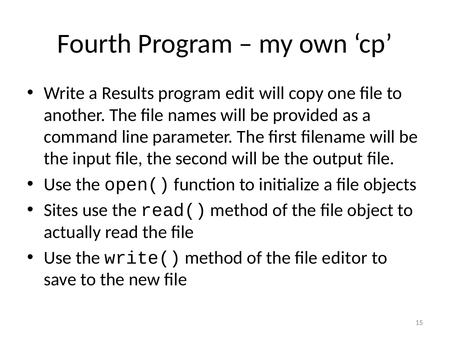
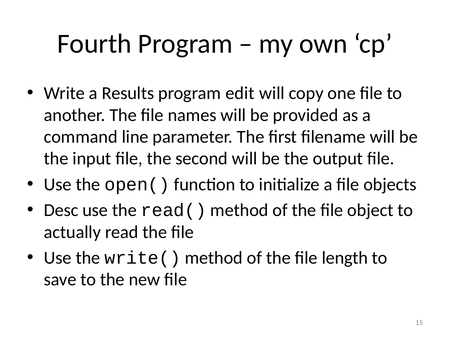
Sites: Sites -> Desc
editor: editor -> length
